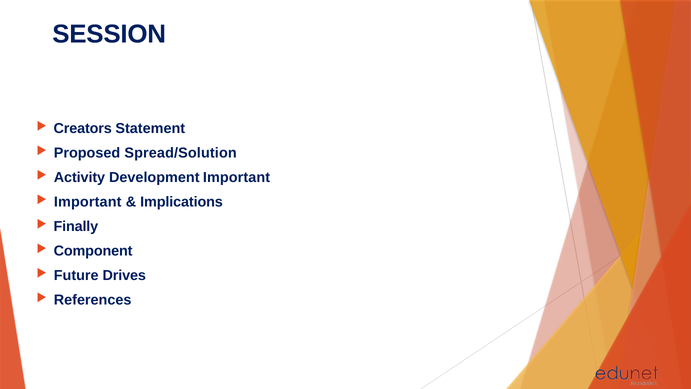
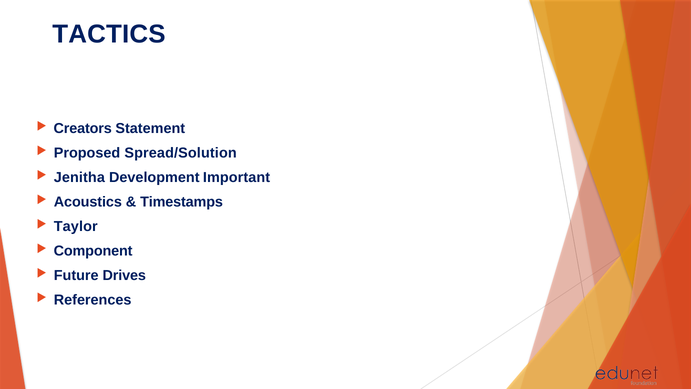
SESSION: SESSION -> TACTICS
Activity: Activity -> Jenitha
Important at (88, 202): Important -> Acoustics
Implications: Implications -> Timestamps
Finally: Finally -> Taylor
